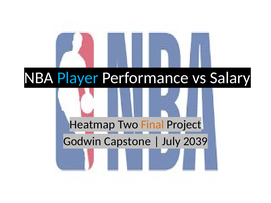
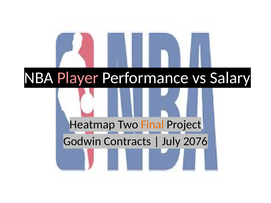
Player colour: light blue -> pink
Capstone: Capstone -> Contracts
2039: 2039 -> 2076
